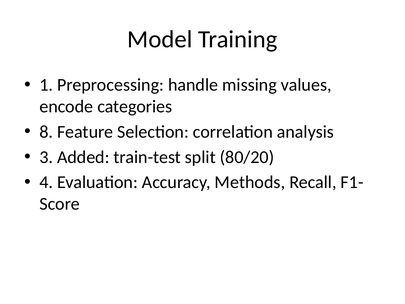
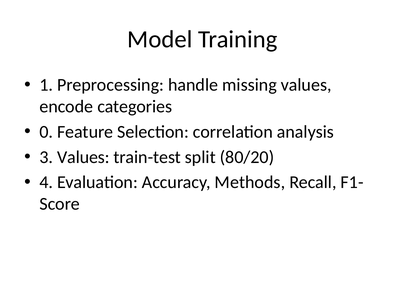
8: 8 -> 0
3 Added: Added -> Values
